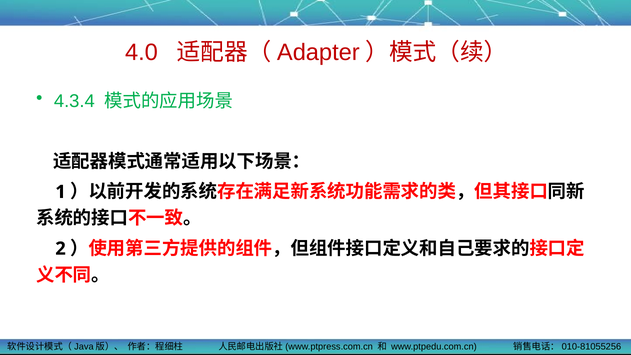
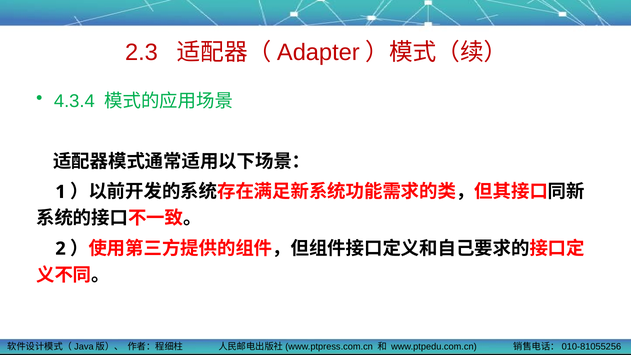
4.0: 4.0 -> 2.3
